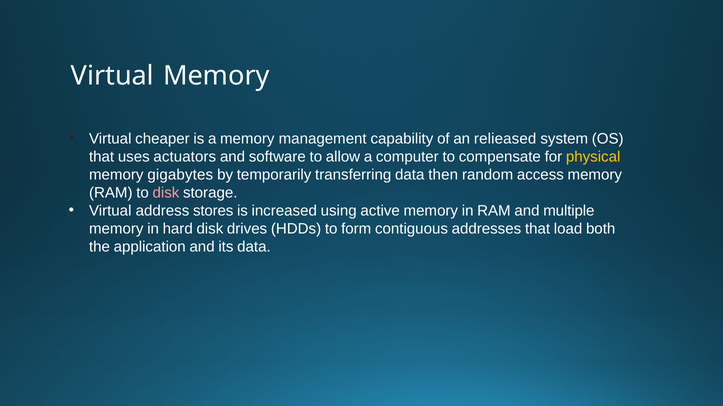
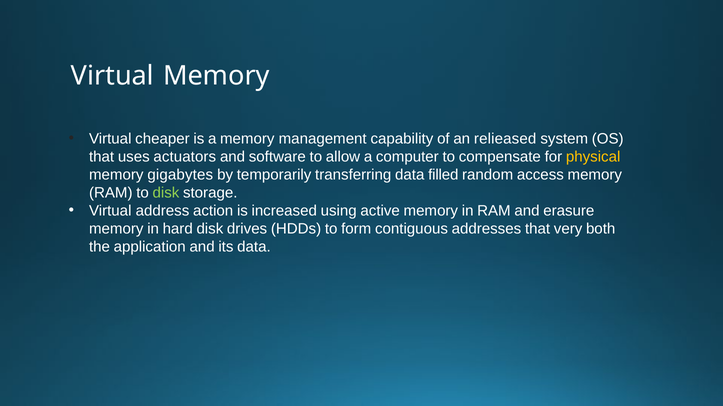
then: then -> filled
disk at (166, 193) colour: pink -> light green
stores: stores -> action
multiple: multiple -> erasure
load: load -> very
